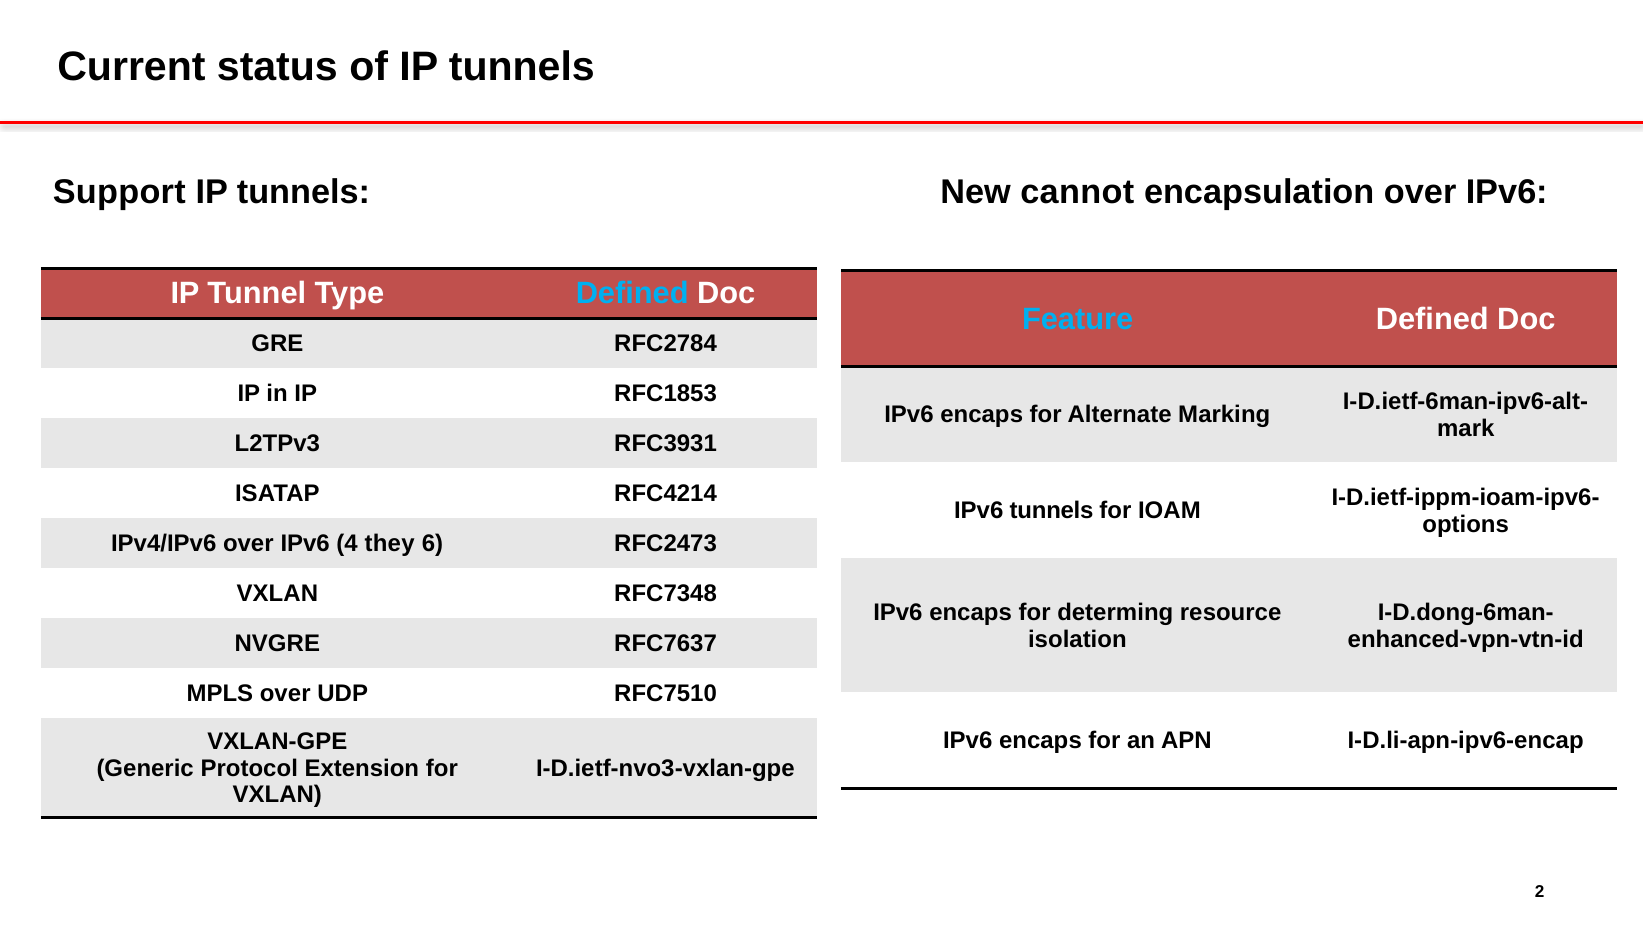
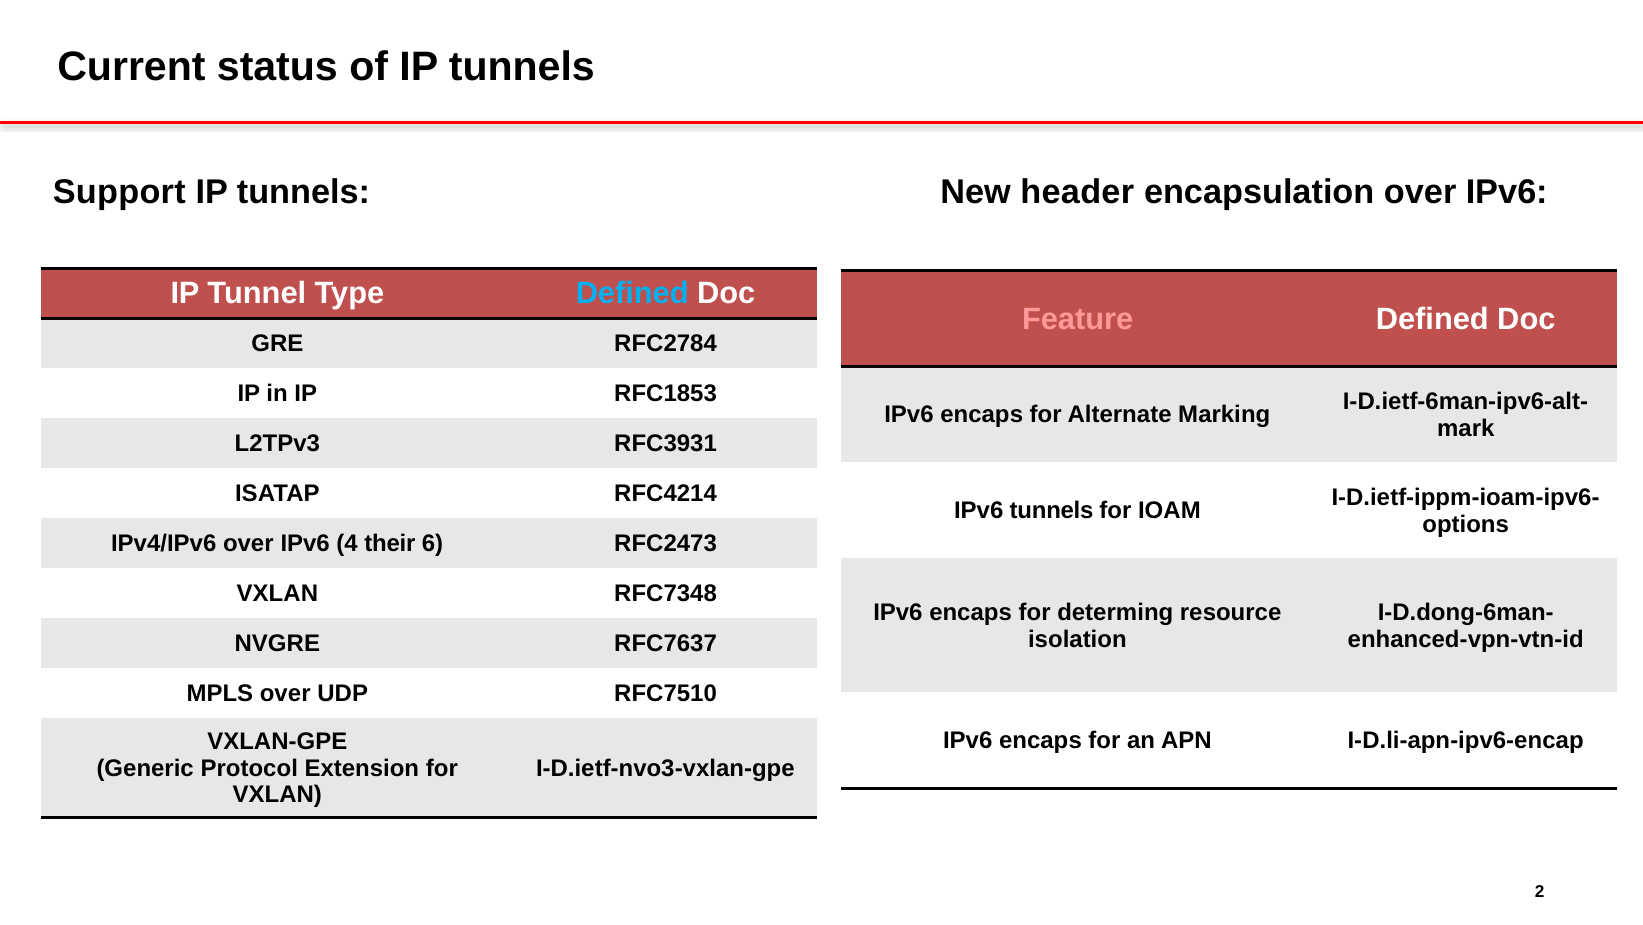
cannot: cannot -> header
Feature colour: light blue -> pink
they: they -> their
